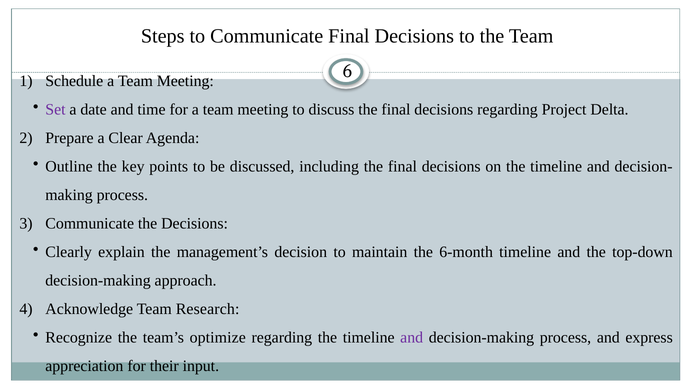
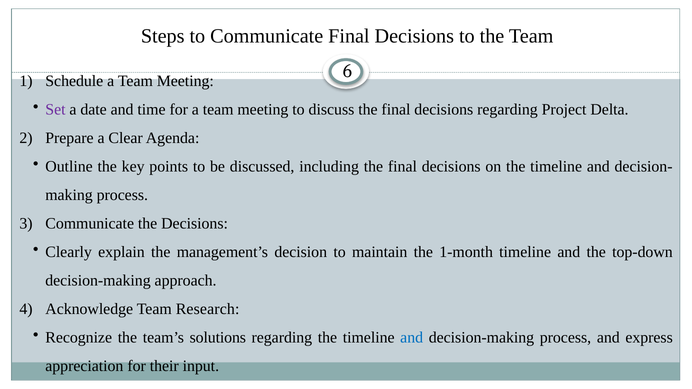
6-month: 6-month -> 1-month
optimize: optimize -> solutions
and at (412, 338) colour: purple -> blue
